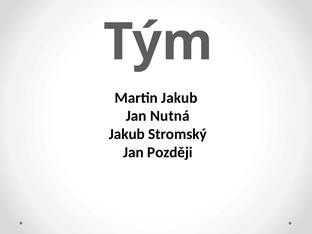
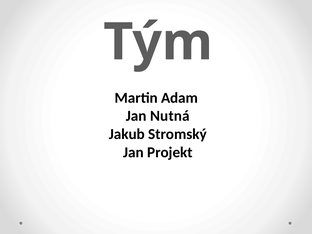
Martin Jakub: Jakub -> Adam
Později: Později -> Projekt
